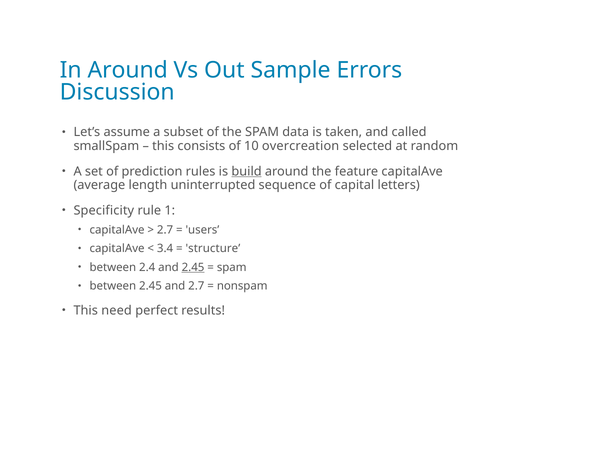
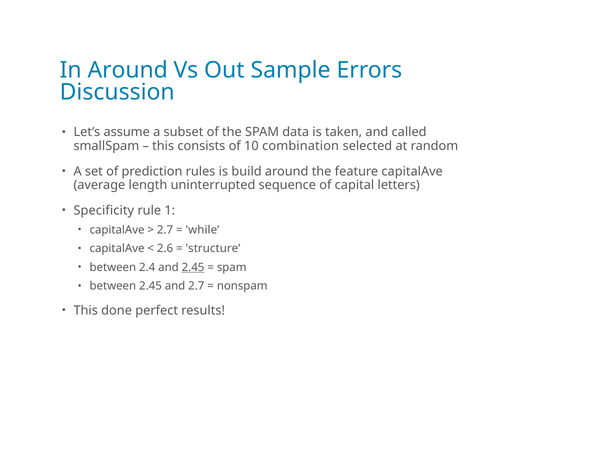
overcreation: overcreation -> combination
build underline: present -> none
users: users -> while
3.4: 3.4 -> 2.6
need: need -> done
